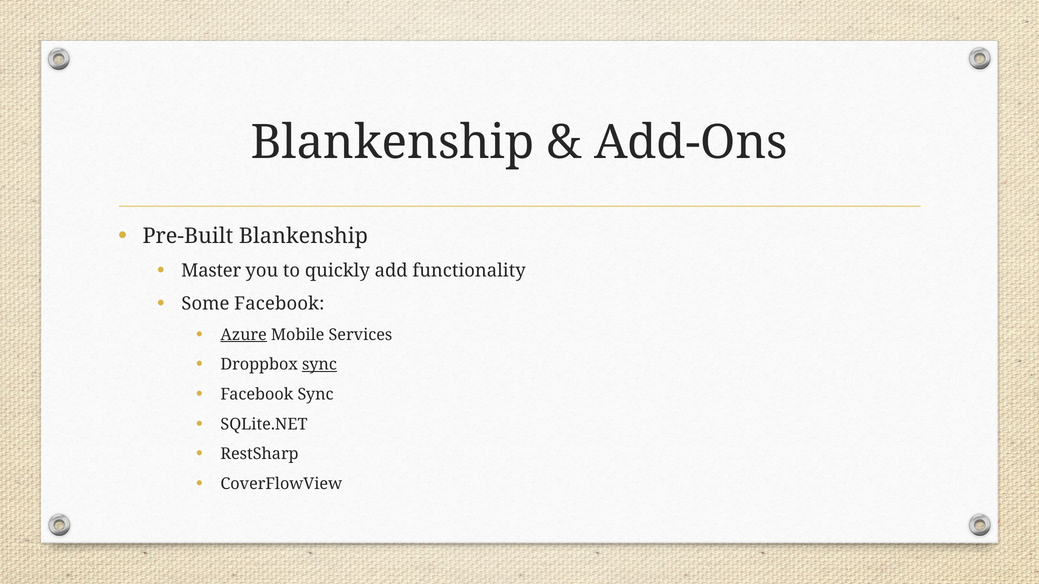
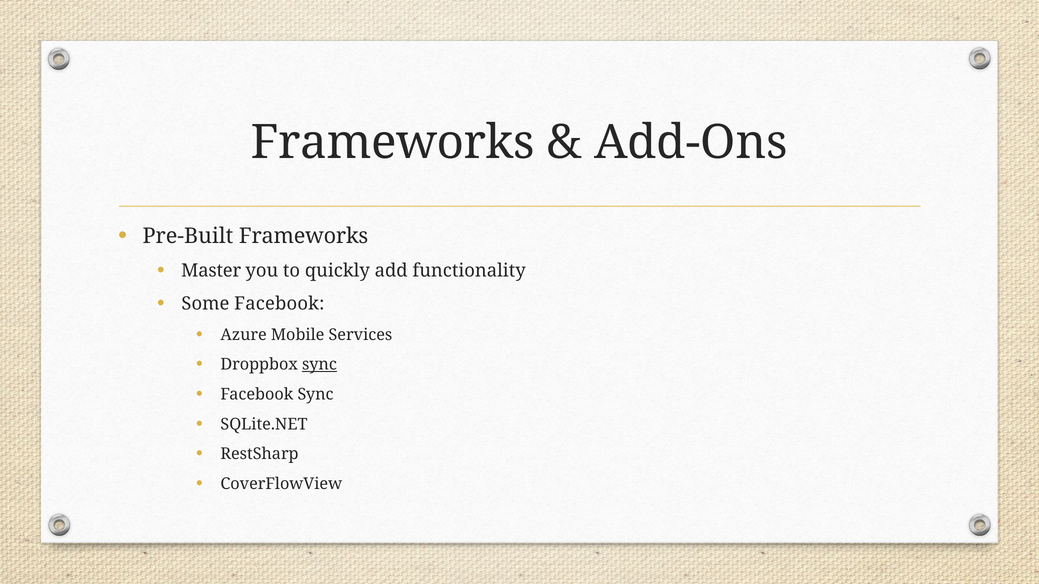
Blankenship at (392, 143): Blankenship -> Frameworks
Pre-Built Blankenship: Blankenship -> Frameworks
Azure underline: present -> none
